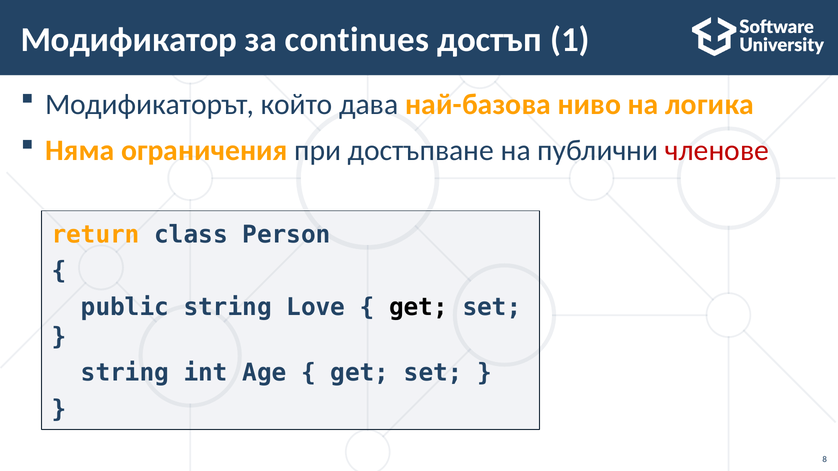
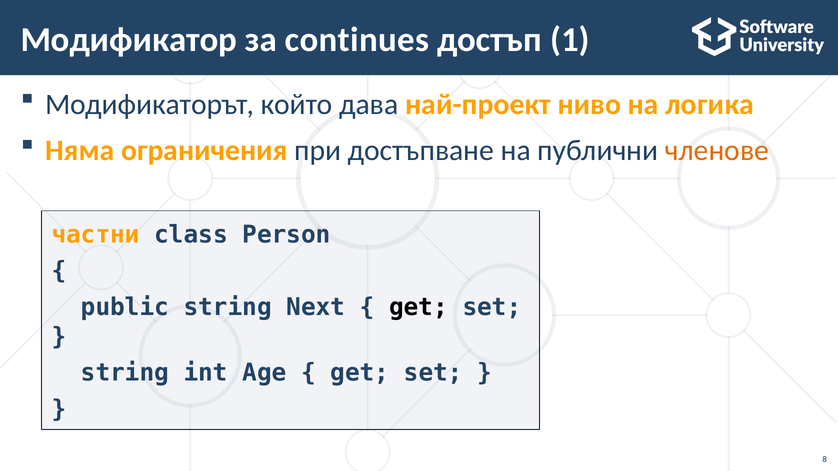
най-базова: най-базова -> най-проект
членове colour: red -> orange
return: return -> частни
Love: Love -> Next
